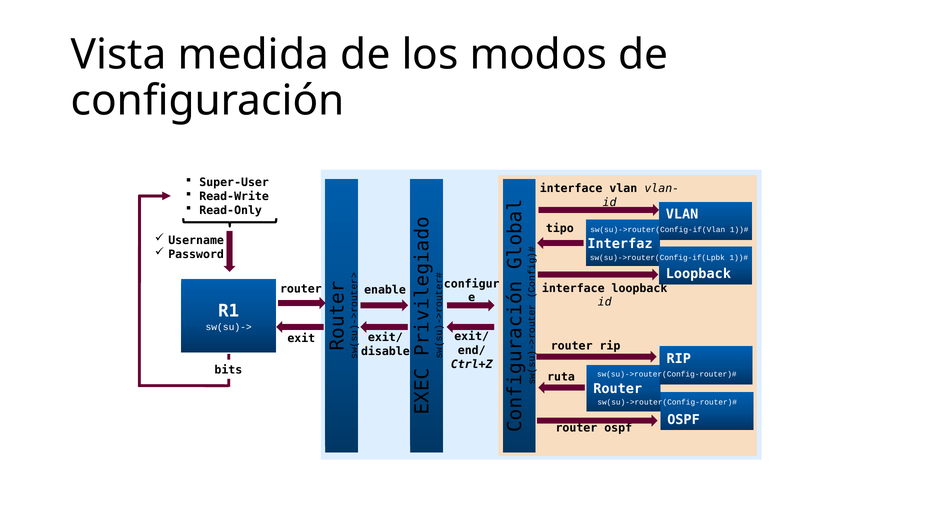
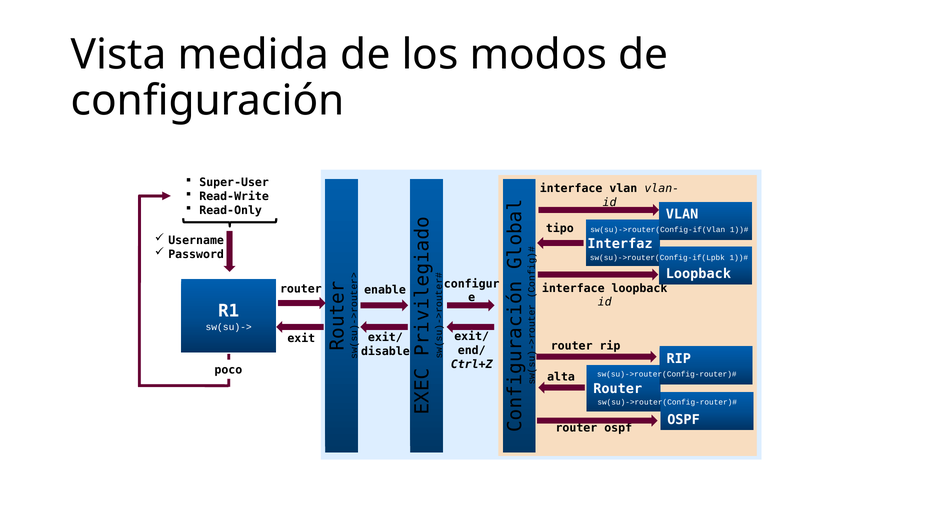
bits: bits -> poco
ruta: ruta -> alta
